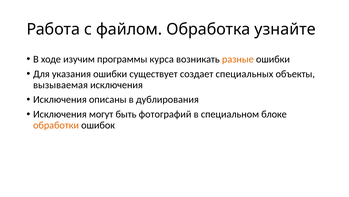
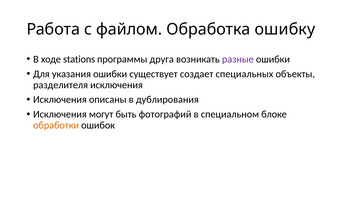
узнайте: узнайте -> ошибку
изучим: изучим -> stations
курса: курса -> друга
разные colour: orange -> purple
вызываемая: вызываемая -> разделителя
